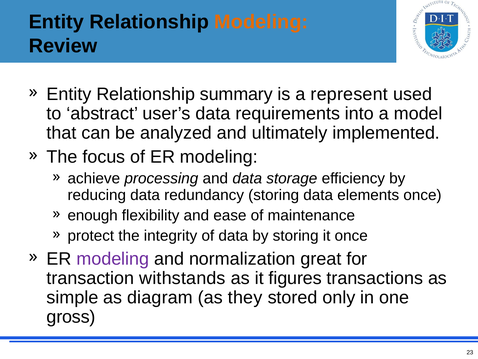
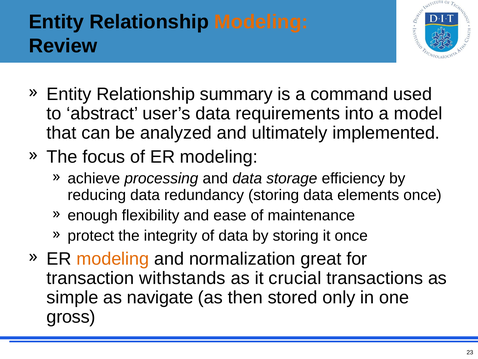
represent: represent -> command
modeling at (113, 258) colour: purple -> orange
figures: figures -> crucial
diagram: diagram -> navigate
they: they -> then
